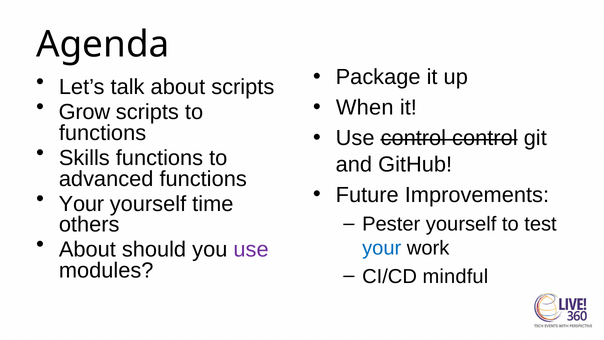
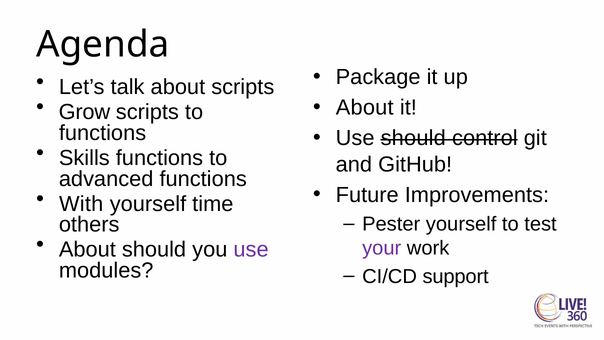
When at (365, 108): When -> About
Use control: control -> should
Your at (81, 204): Your -> With
your at (382, 248) colour: blue -> purple
mindful: mindful -> support
